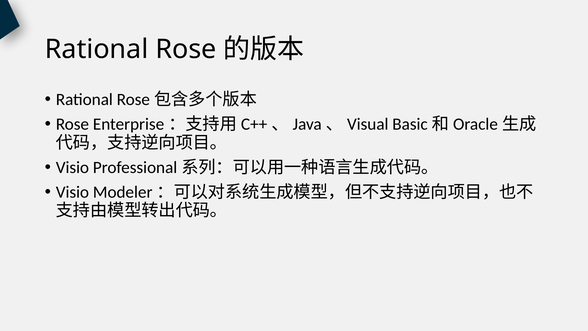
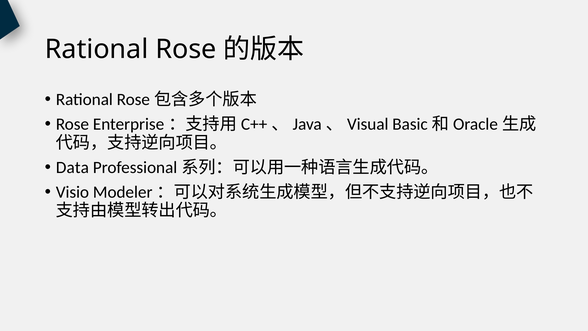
Visio at (72, 167): Visio -> Data
